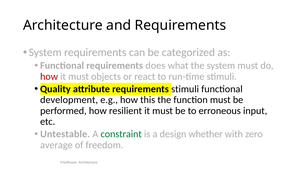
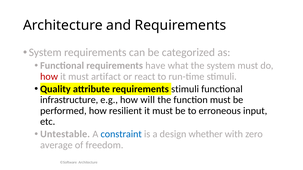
does: does -> have
objects: objects -> artifact
development: development -> infrastructure
this: this -> will
constraint colour: green -> blue
